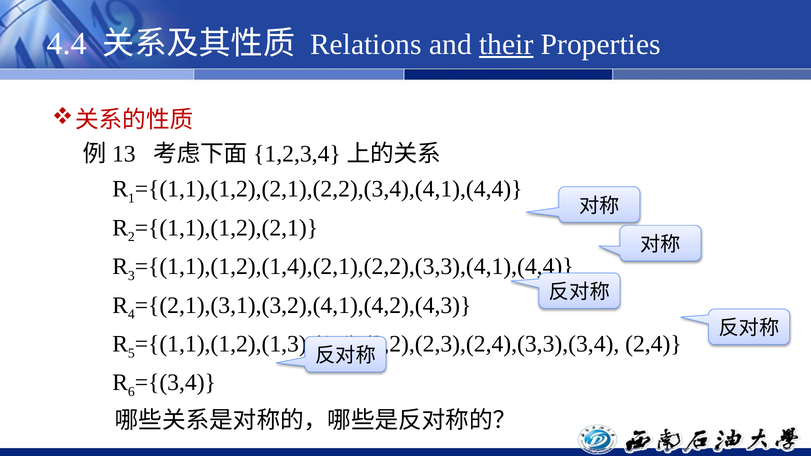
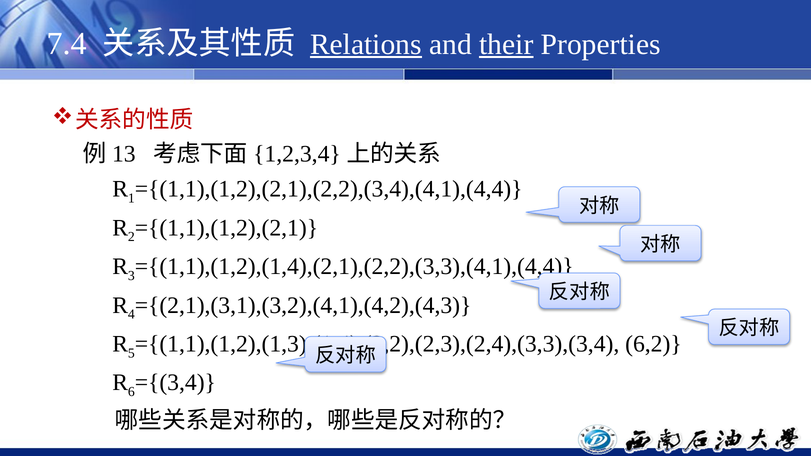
4.4: 4.4 -> 7.4
Relations underline: none -> present
2,4: 2,4 -> 6,2
